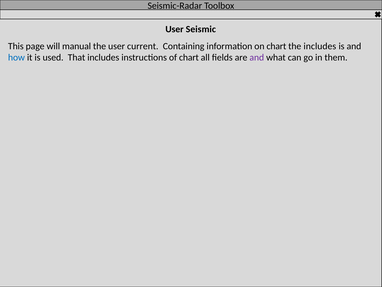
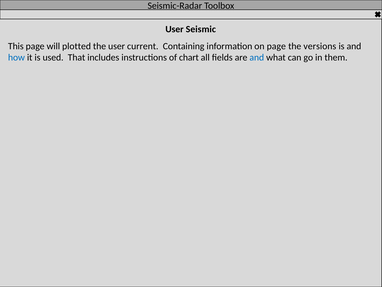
manual: manual -> plotted
on chart: chart -> page
the includes: includes -> versions
and at (257, 57) colour: purple -> blue
